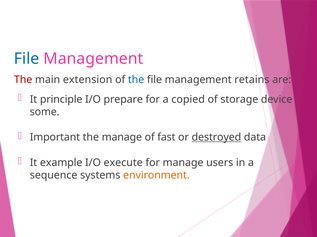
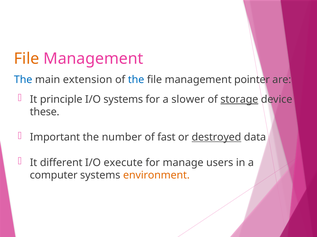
File at (27, 59) colour: blue -> orange
The at (23, 80) colour: red -> blue
retains: retains -> pointer
I/O prepare: prepare -> systems
copied: copied -> slower
storage underline: none -> present
some: some -> these
the manage: manage -> number
example: example -> different
sequence: sequence -> computer
